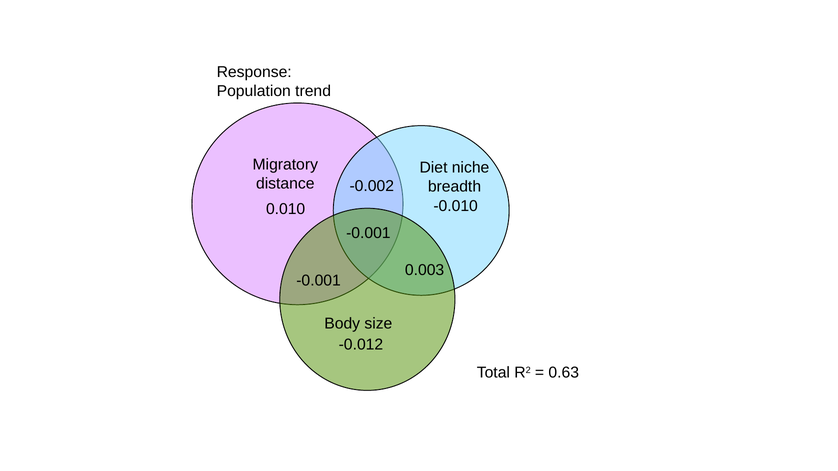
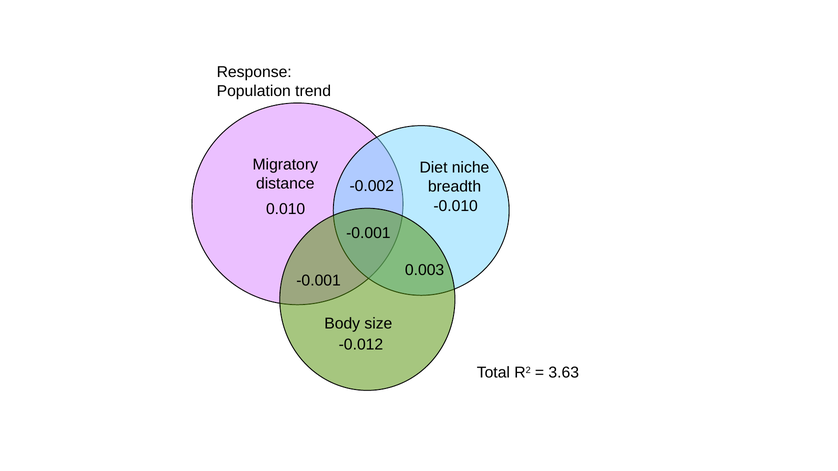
0.63: 0.63 -> 3.63
